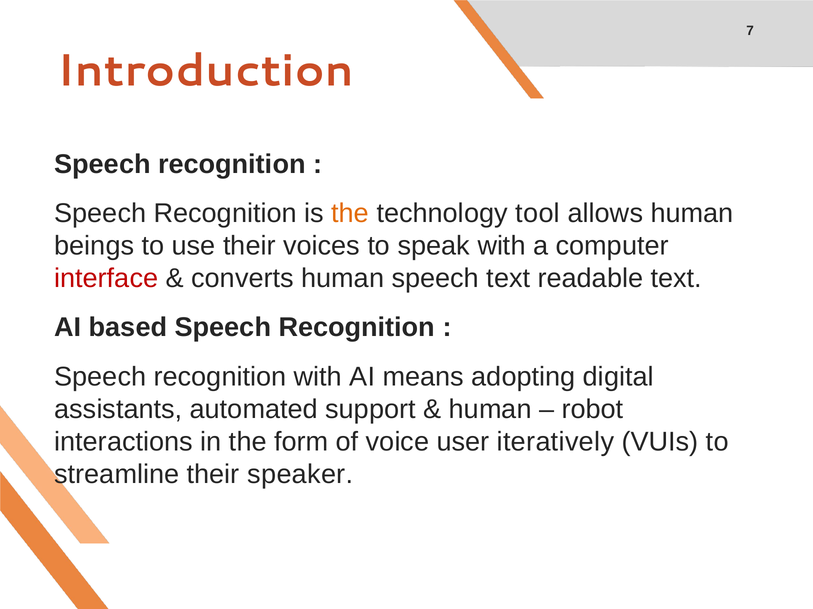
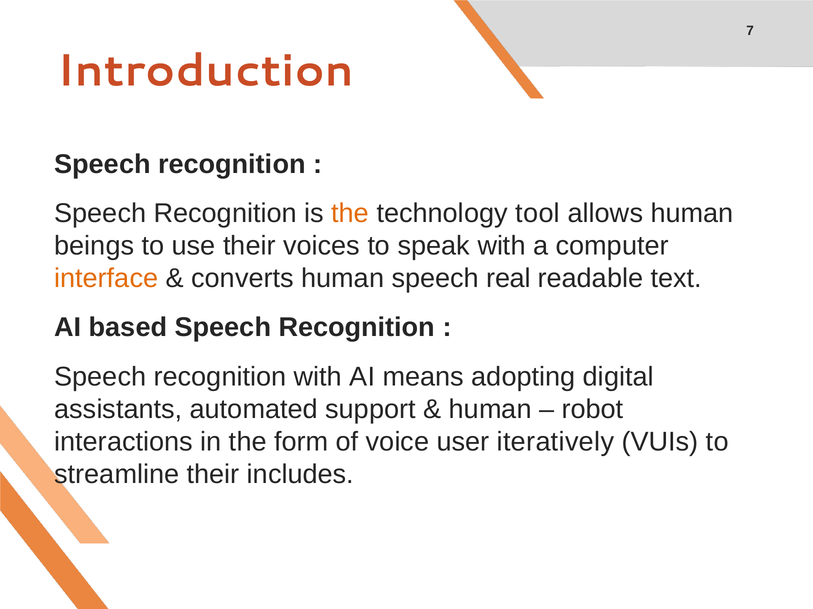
interface colour: red -> orange
speech text: text -> real
speaker: speaker -> includes
